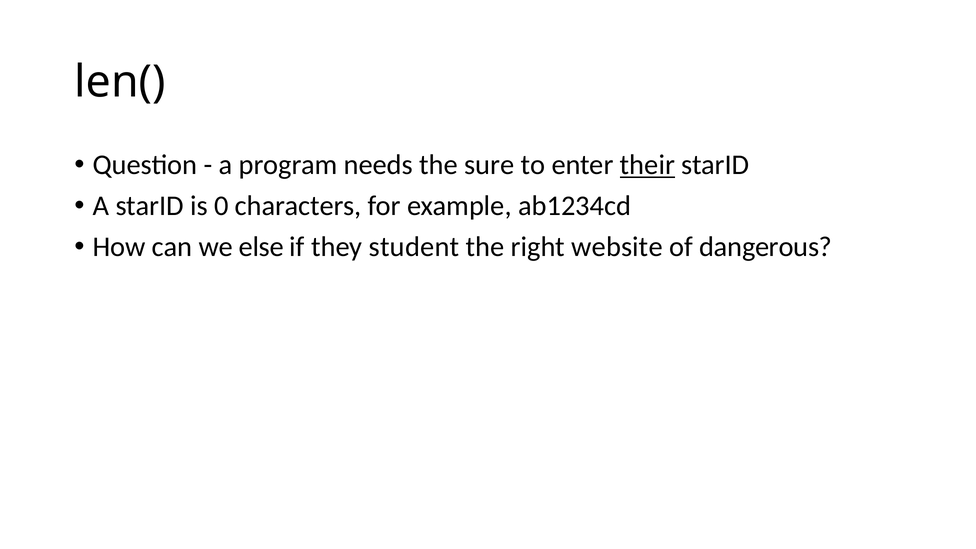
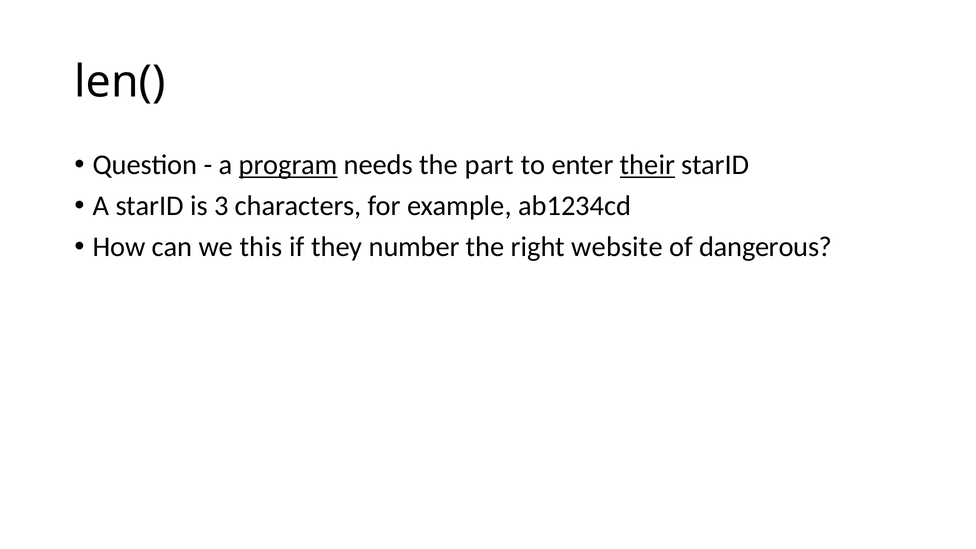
program underline: none -> present
sure: sure -> part
0: 0 -> 3
else: else -> this
student: student -> number
